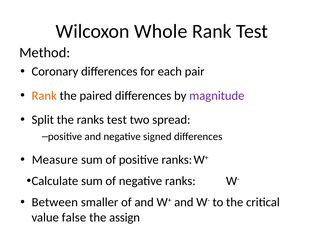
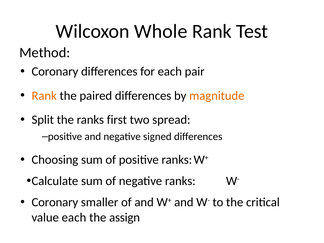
magnitude colour: purple -> orange
ranks test: test -> first
Measure: Measure -> Choosing
Between at (55, 202): Between -> Coronary
value false: false -> each
